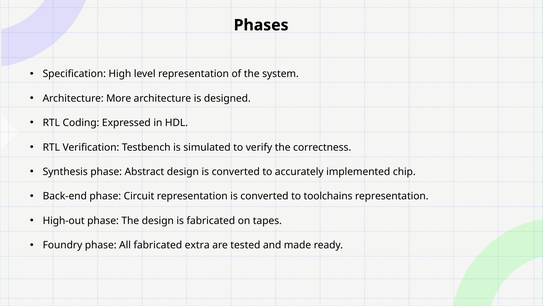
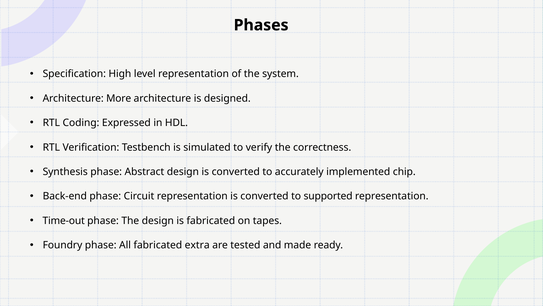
toolchains: toolchains -> supported
High-out: High-out -> Time-out
